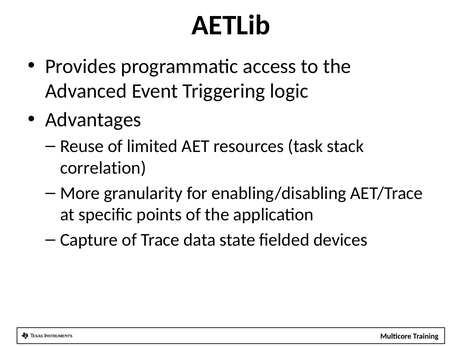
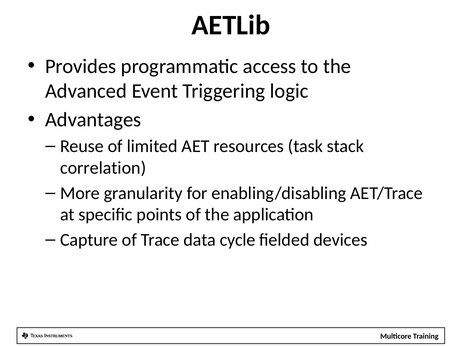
state: state -> cycle
